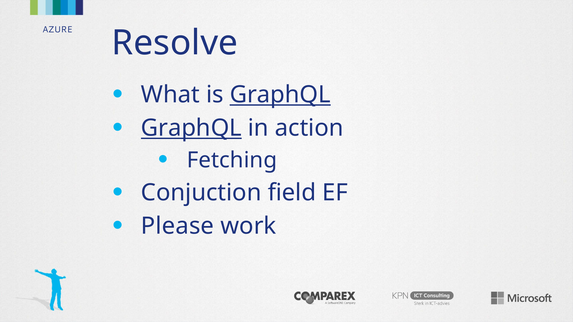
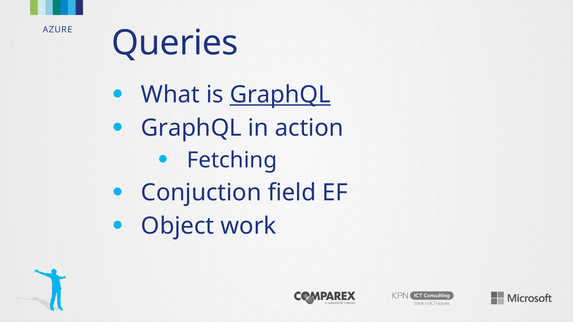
Resolve: Resolve -> Queries
GraphQL at (191, 128) underline: present -> none
Please: Please -> Object
